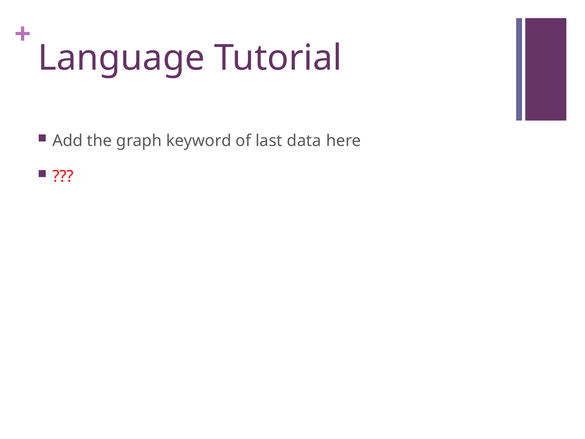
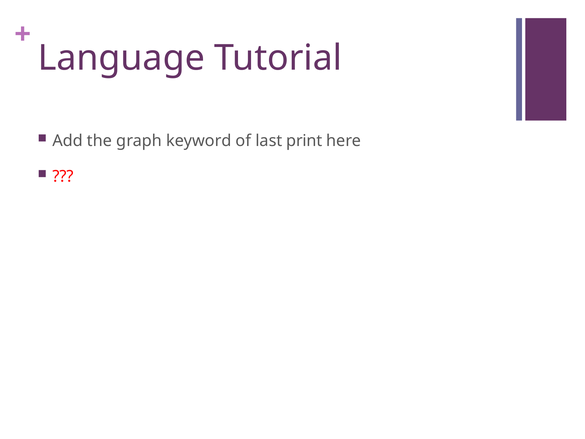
data: data -> print
